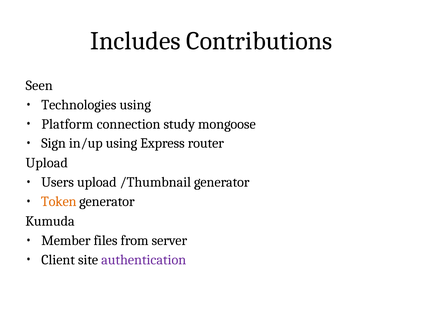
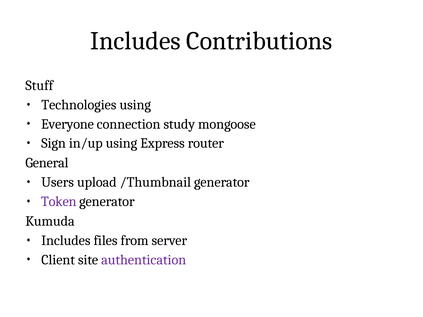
Seen: Seen -> Stuff
Platform: Platform -> Everyone
Upload at (47, 163): Upload -> General
Token colour: orange -> purple
Member at (66, 241): Member -> Includes
